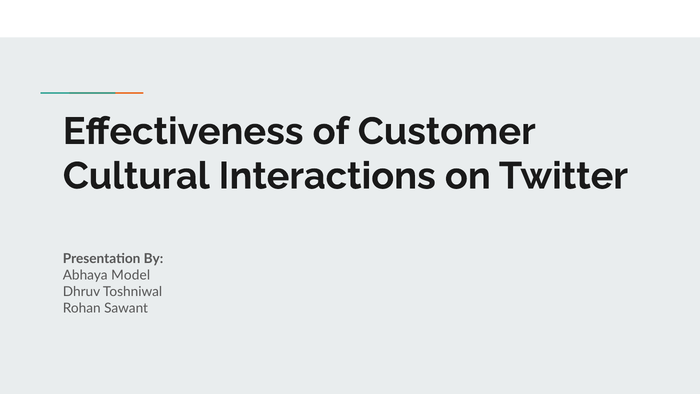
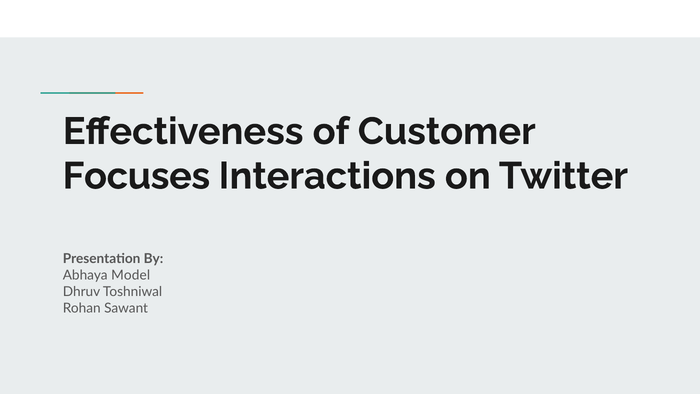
Cultural: Cultural -> Focuses
